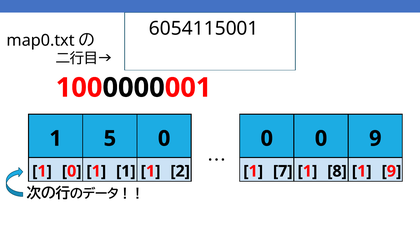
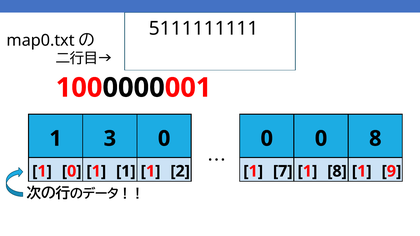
6054115001: 6054115001 -> 5111111111
5: 5 -> 3
0 9: 9 -> 8
